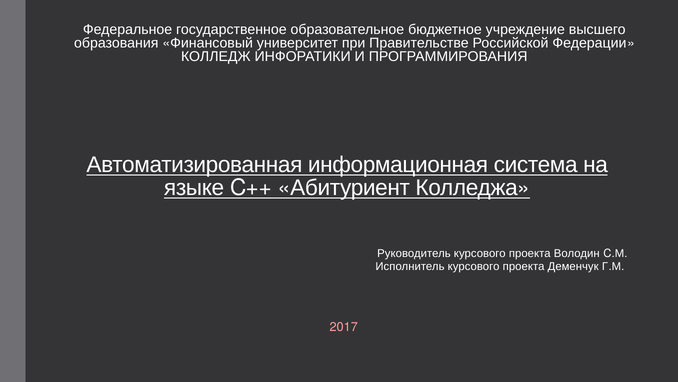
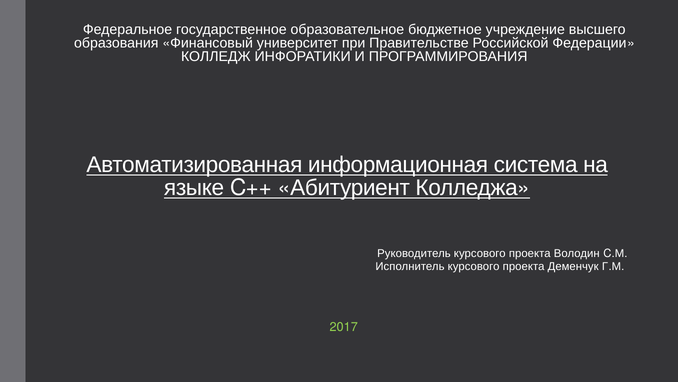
2017 colour: pink -> light green
